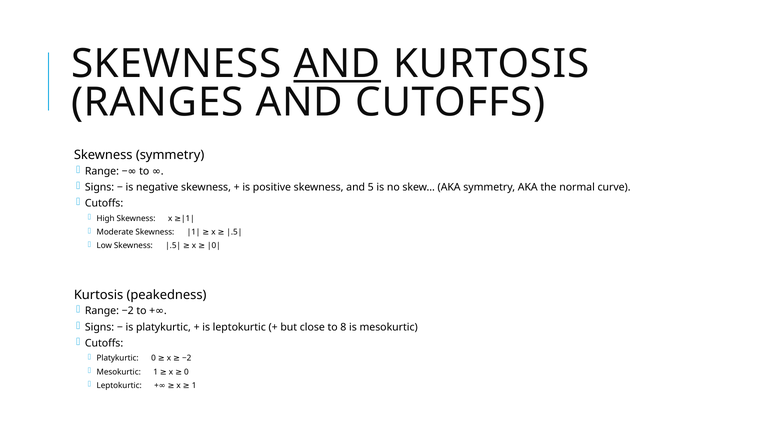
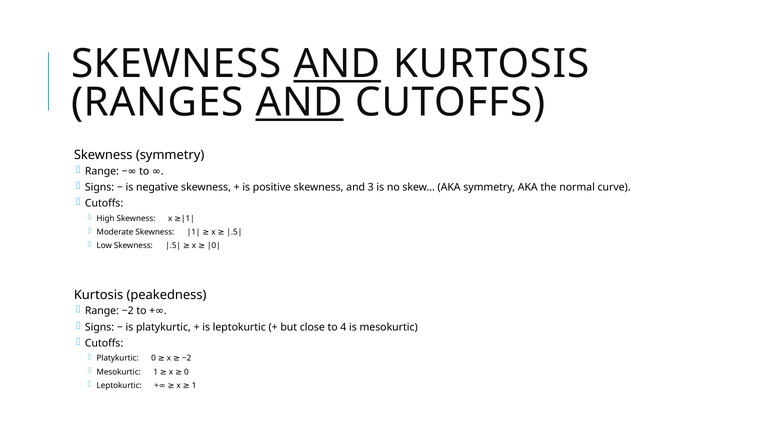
AND at (299, 103) underline: none -> present
5: 5 -> 3
8: 8 -> 4
